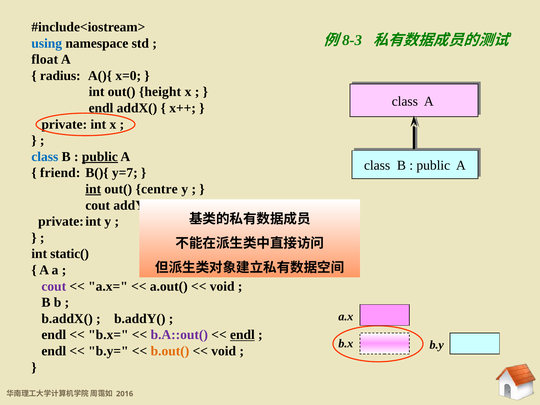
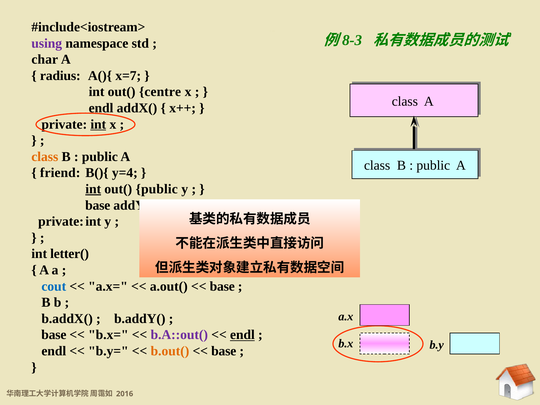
using colour: blue -> purple
float: float -> char
x=0: x=0 -> x=7
height: height -> centre
int at (98, 124) underline: none -> present
class at (45, 157) colour: blue -> orange
public at (100, 157) underline: present -> none
y=7: y=7 -> y=4
out( centre: centre -> public
cout at (98, 205): cout -> base
static(: static( -> letter(
cout at (54, 286) colour: purple -> blue
void at (222, 286): void -> base
endl at (54, 335): endl -> base
void at (224, 351): void -> base
